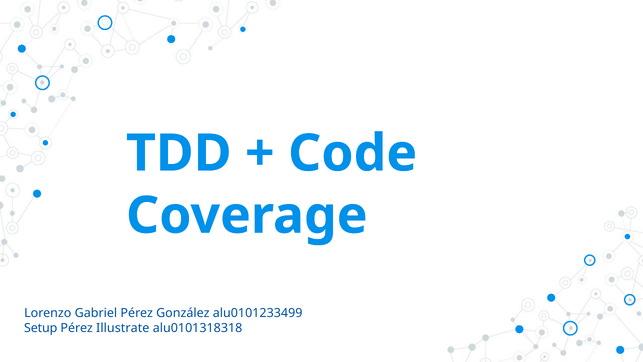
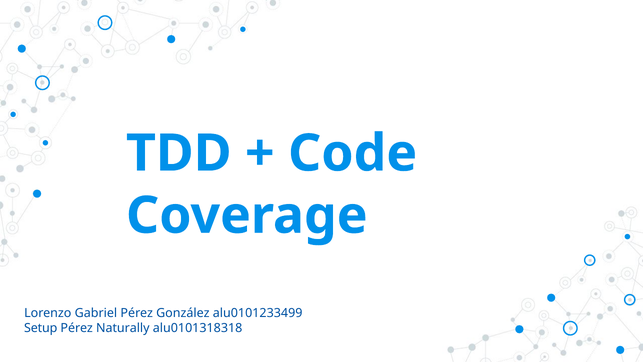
Illustrate: Illustrate -> Naturally
